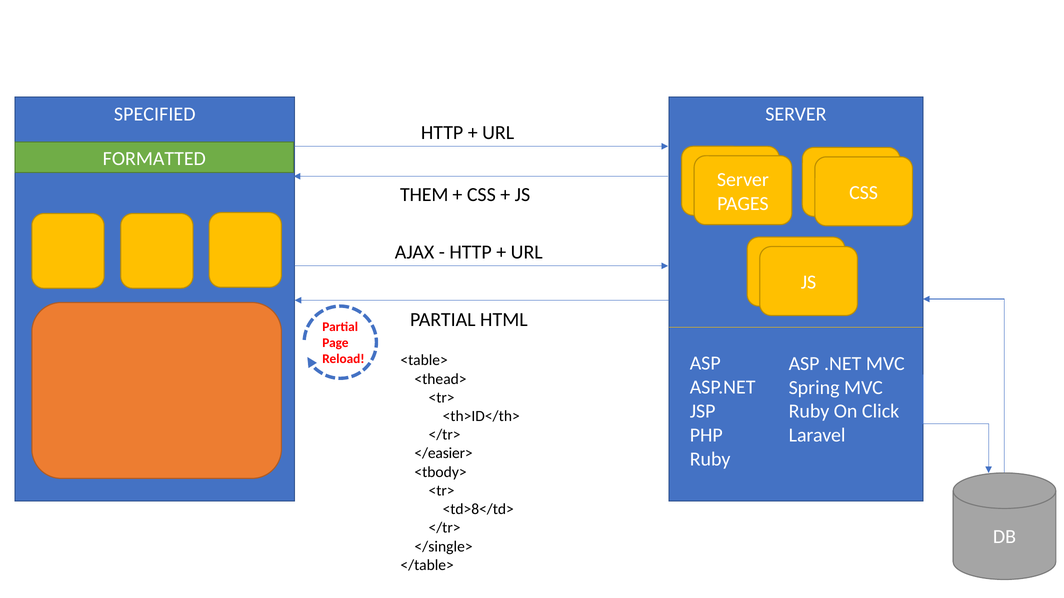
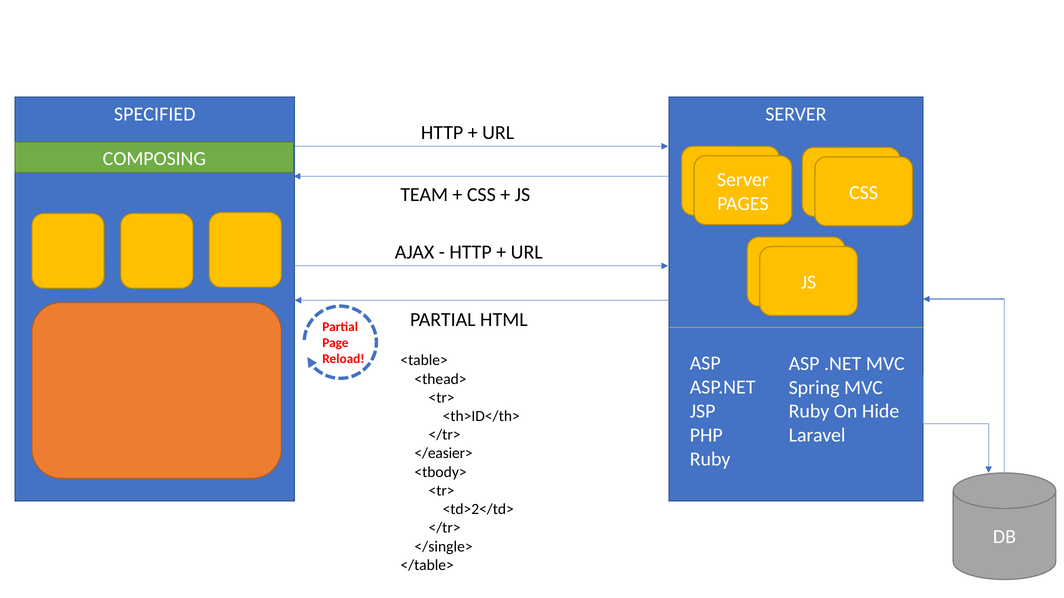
FORMATTED: FORMATTED -> COMPOSING
THEM: THEM -> TEAM
Click: Click -> Hide
<td>8</td>: <td>8</td> -> <td>2</td>
